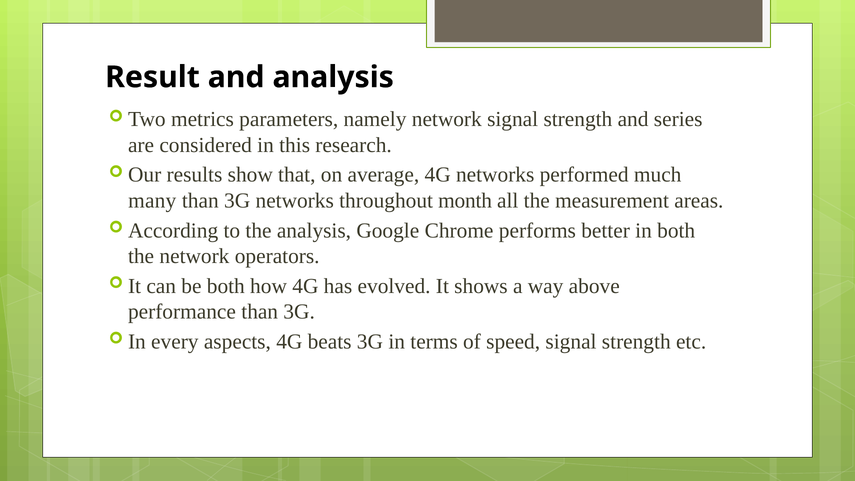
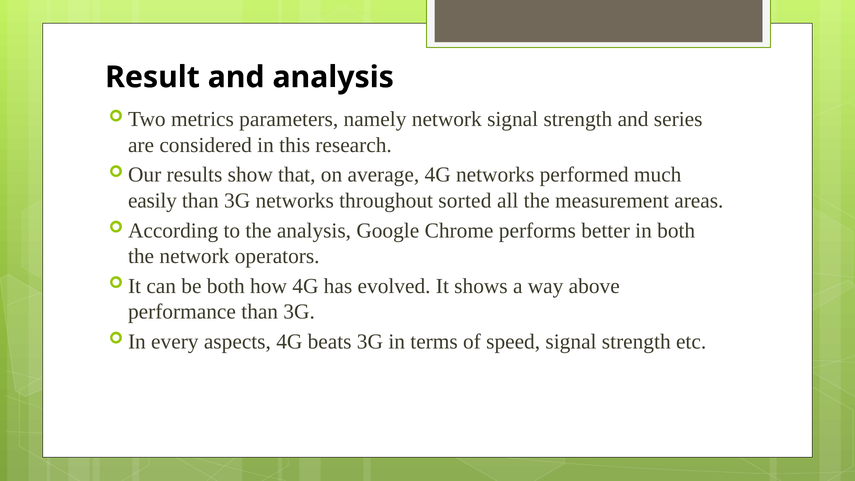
many: many -> easily
month: month -> sorted
